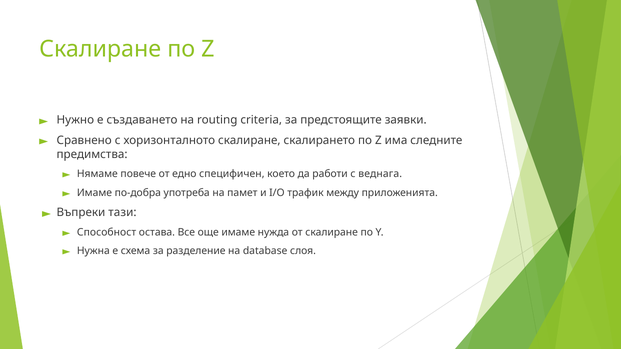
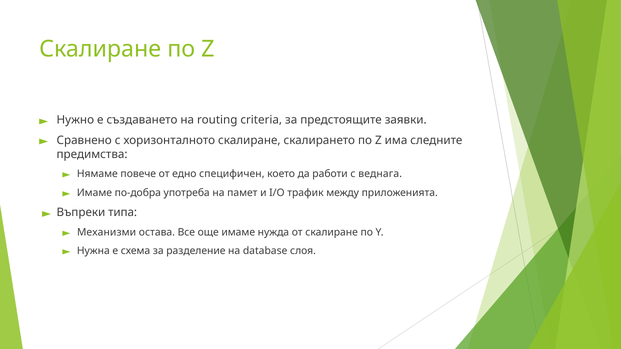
тази: тази -> типа
Способност: Способност -> Механизми
